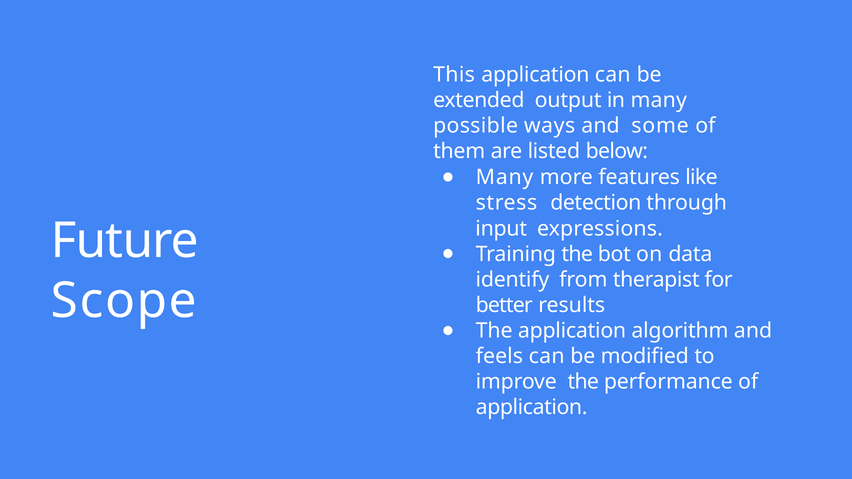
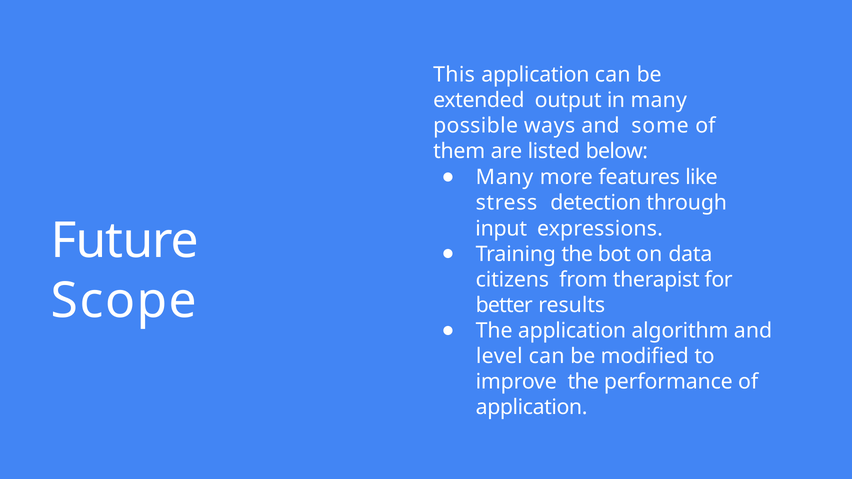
identify: identify -> citizens
feels: feels -> level
